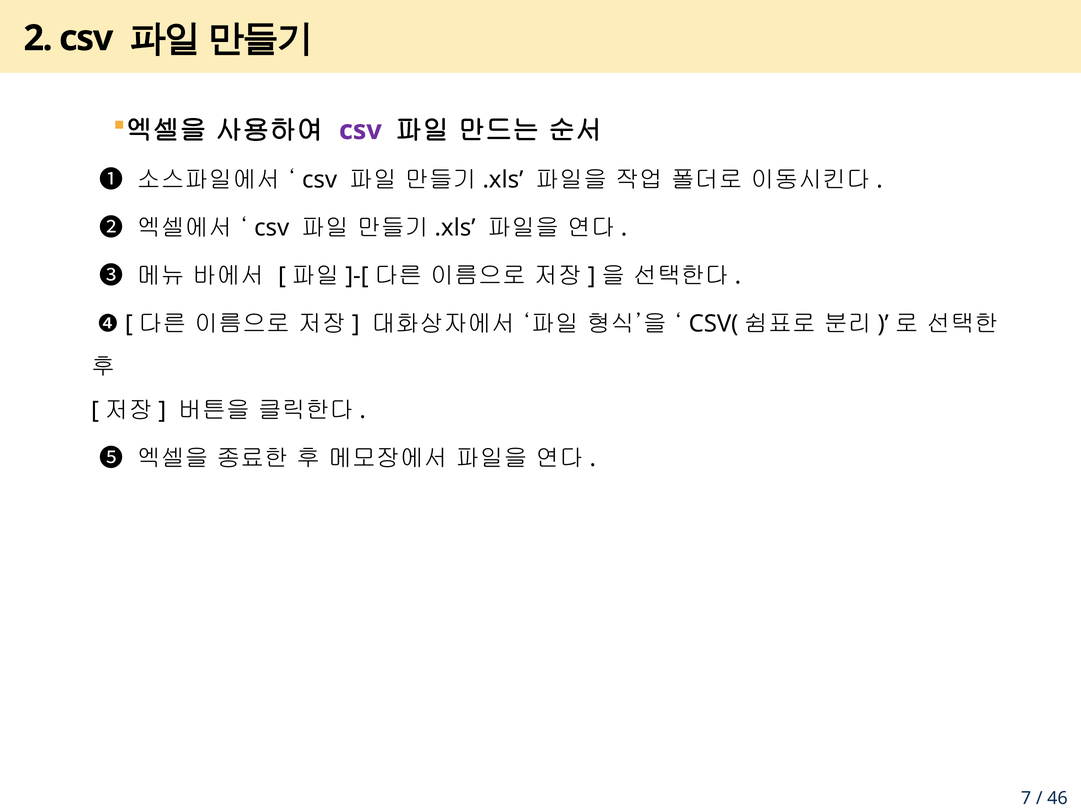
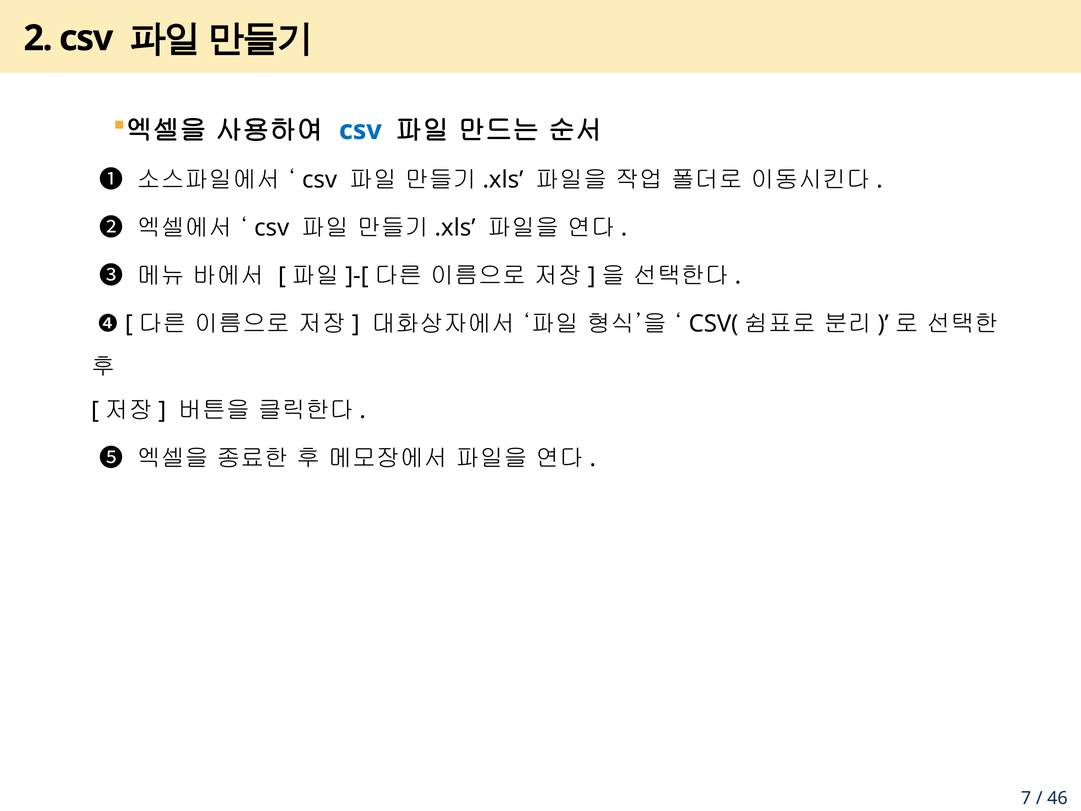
csv at (360, 130) colour: purple -> blue
